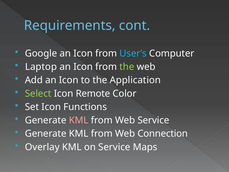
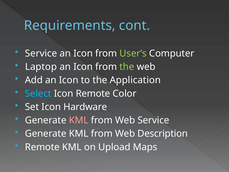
Google at (41, 53): Google -> Service
User’s colour: light blue -> light green
Select colour: light green -> light blue
Functions: Functions -> Hardware
Connection: Connection -> Description
Overlay at (42, 147): Overlay -> Remote
on Service: Service -> Upload
